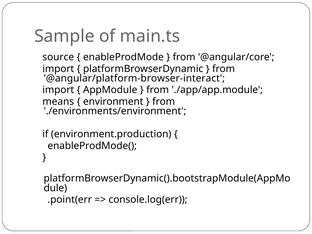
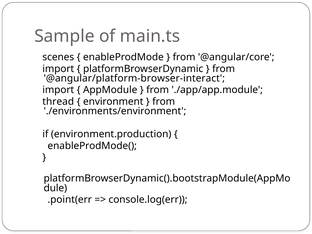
source: source -> scenes
means: means -> thread
